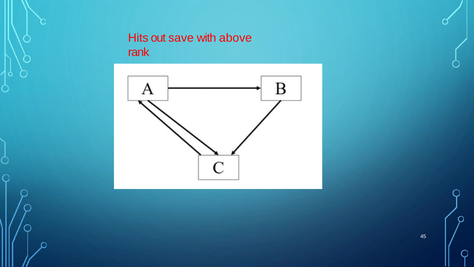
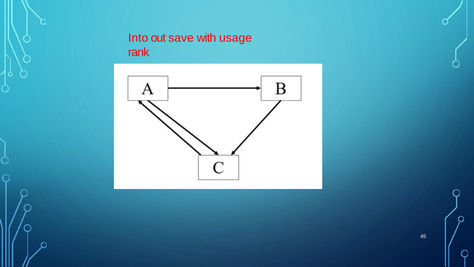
Hits: Hits -> Into
above: above -> usage
